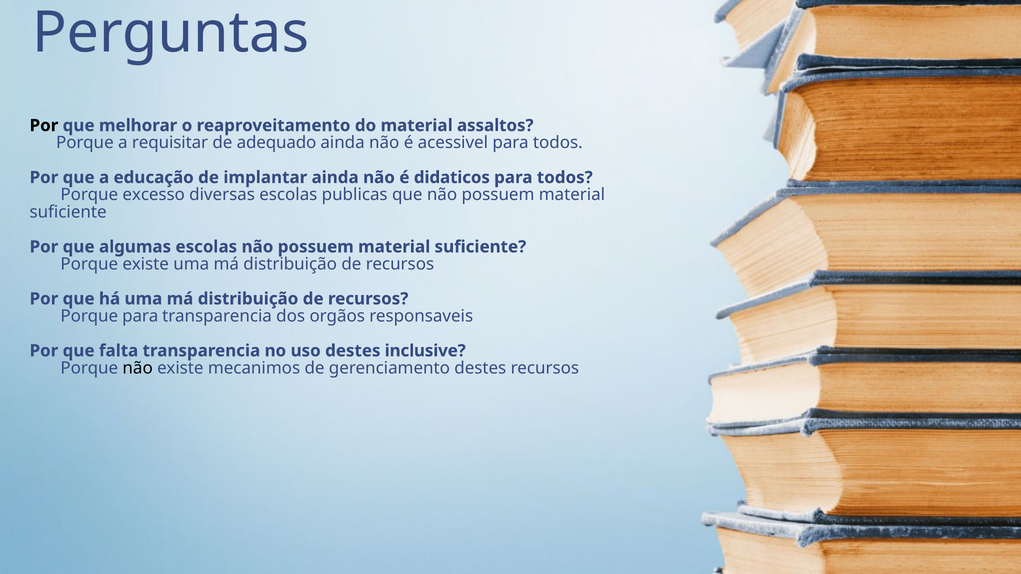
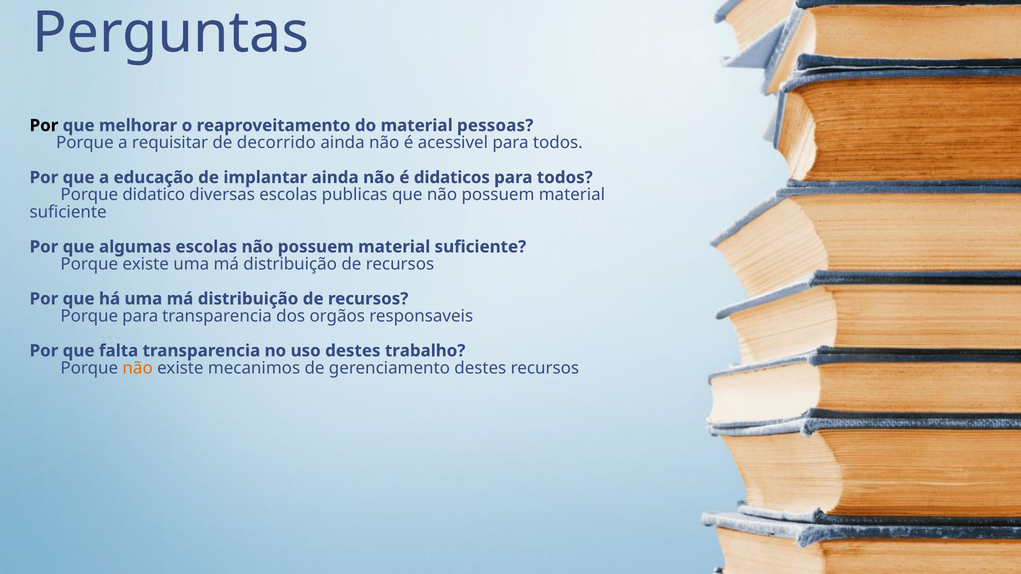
assaltos: assaltos -> pessoas
adequado: adequado -> decorrido
excesso: excesso -> didatico
inclusive: inclusive -> trabalho
não at (138, 368) colour: black -> orange
